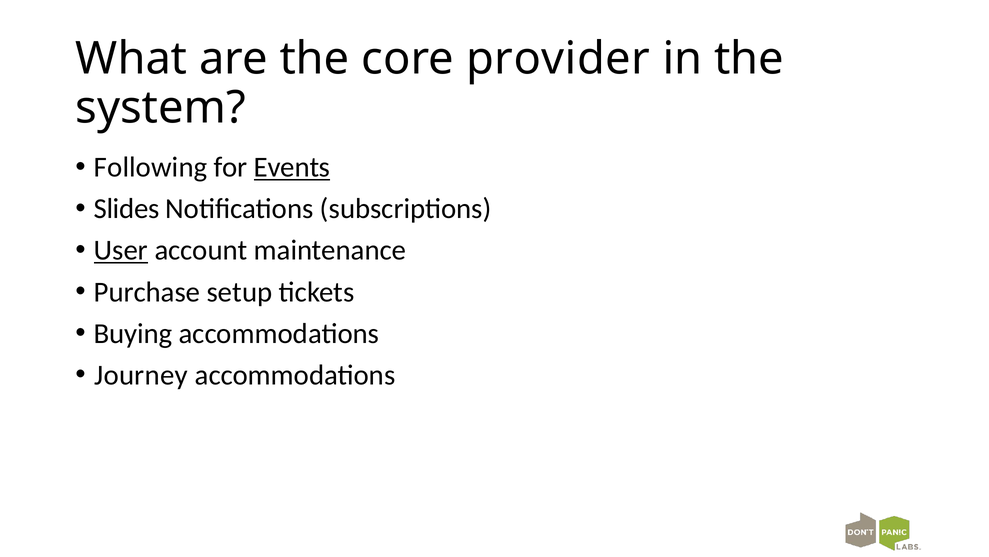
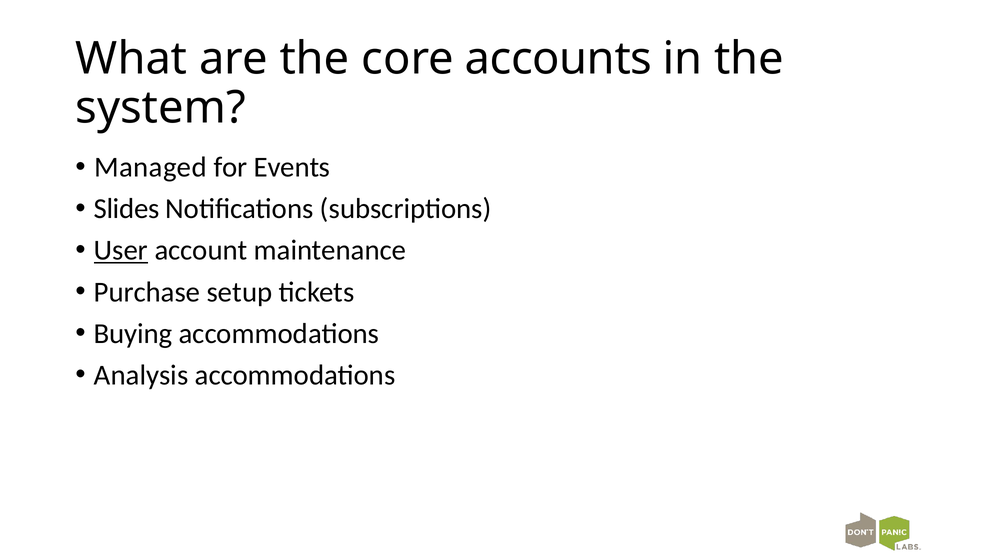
provider: provider -> accounts
Following: Following -> Managed
Events underline: present -> none
Journey: Journey -> Analysis
